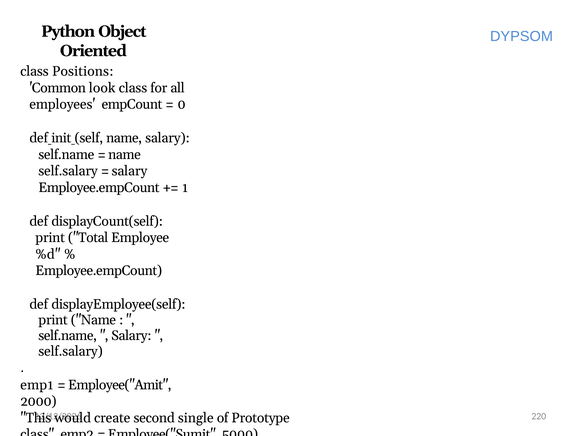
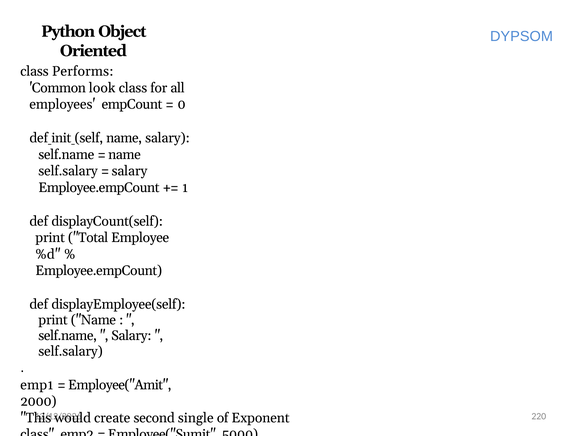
Positions: Positions -> Performs
Prototype: Prototype -> Exponent
